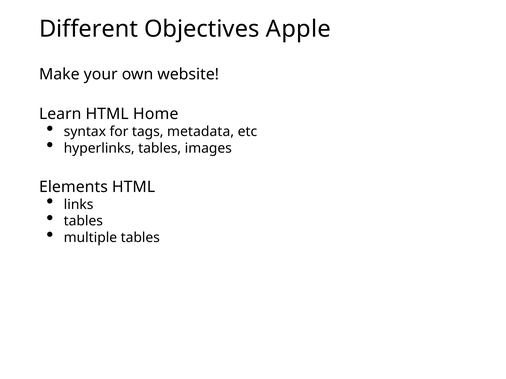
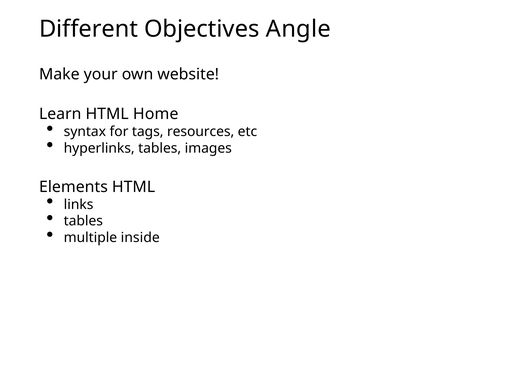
Apple: Apple -> Angle
metadata: metadata -> resources
multiple tables: tables -> inside
